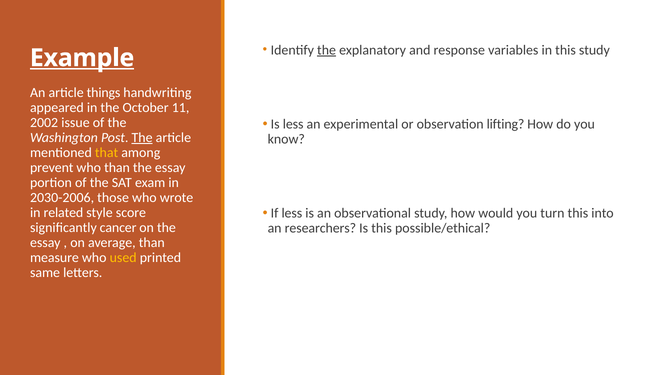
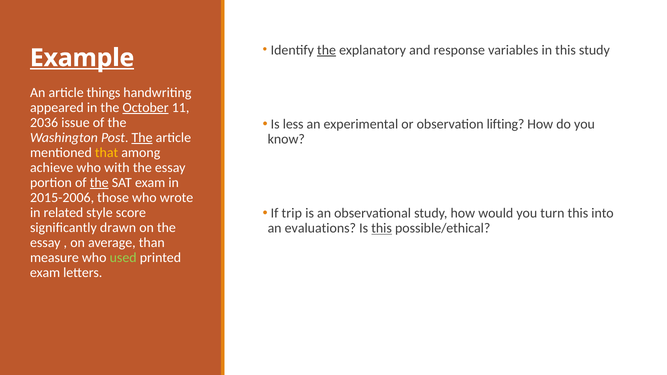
October underline: none -> present
2002: 2002 -> 2036
prevent: prevent -> achieve
who than: than -> with
the at (99, 183) underline: none -> present
2030-2006: 2030-2006 -> 2015-2006
If less: less -> trip
cancer: cancer -> drawn
researchers: researchers -> evaluations
this at (382, 228) underline: none -> present
used colour: yellow -> light green
same at (45, 273): same -> exam
